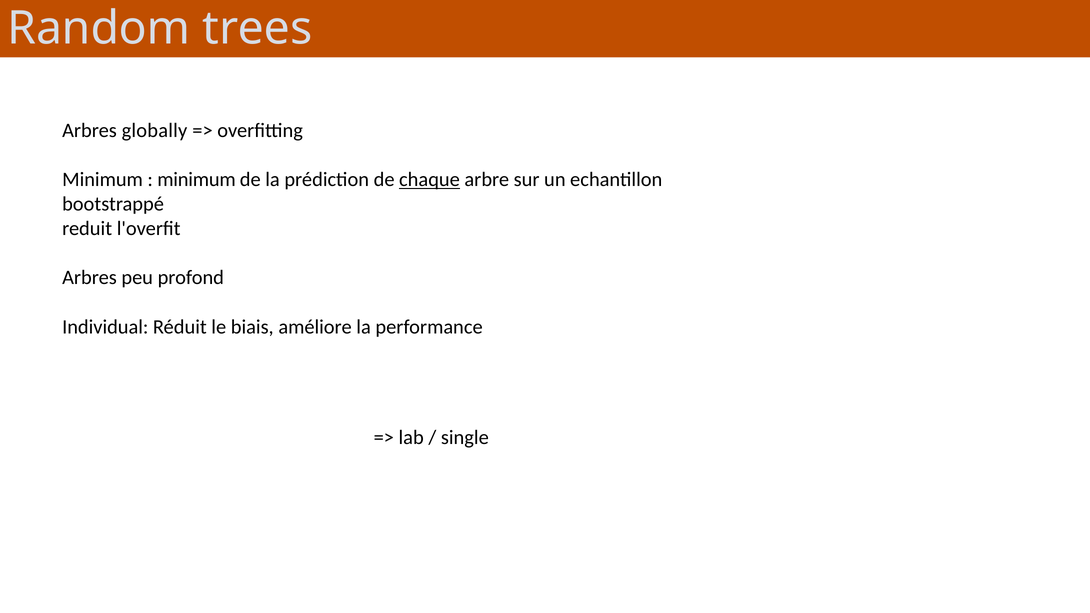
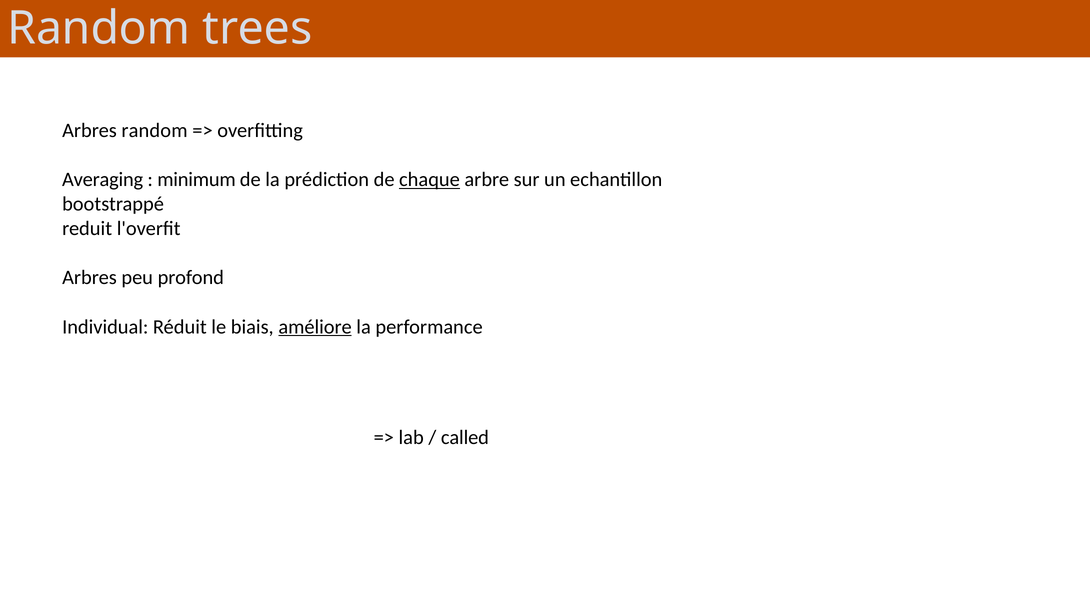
Arbres globally: globally -> random
Minimum at (103, 180): Minimum -> Averaging
améliore underline: none -> present
single: single -> called
